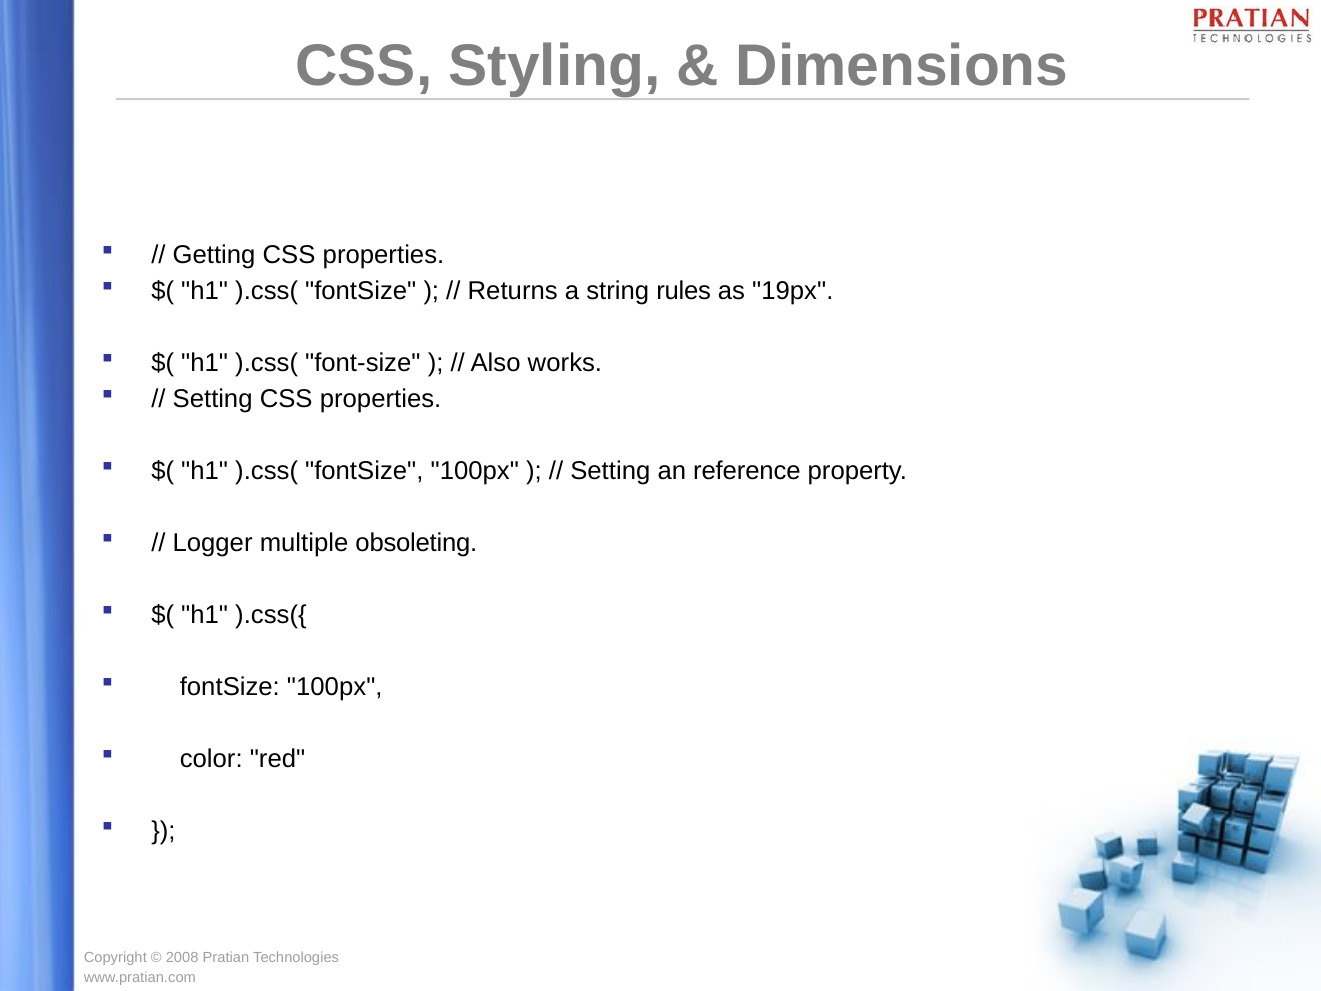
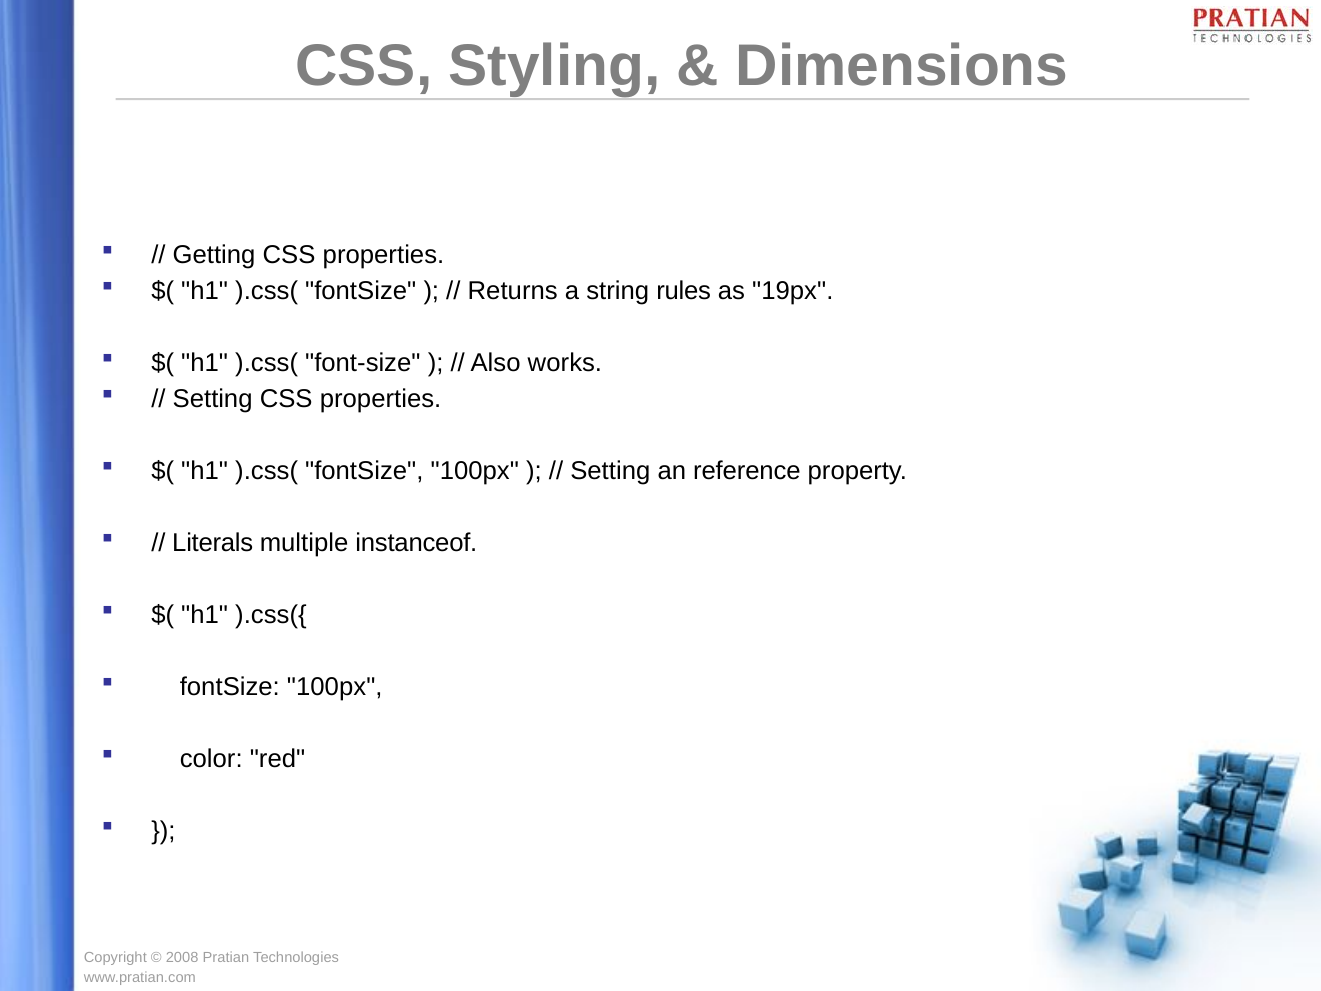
Logger: Logger -> Literals
obsoleting: obsoleting -> instanceof
